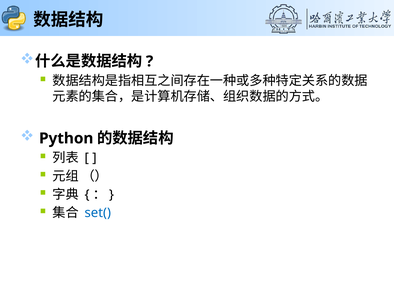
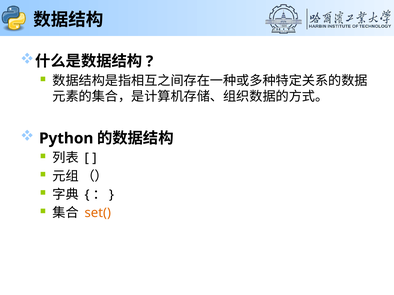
set( colour: blue -> orange
